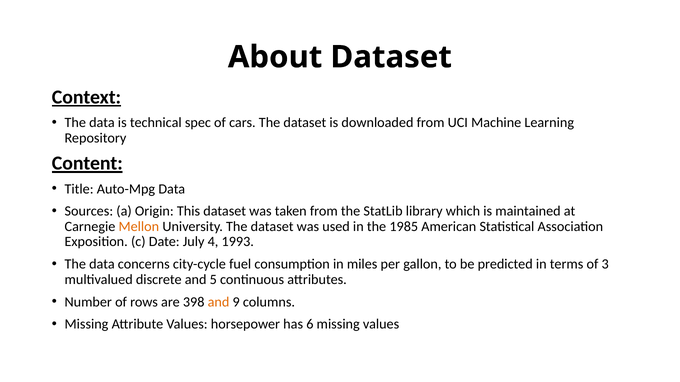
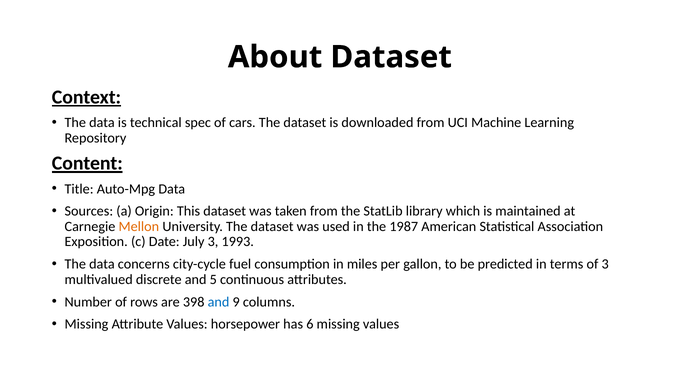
1985: 1985 -> 1987
July 4: 4 -> 3
and at (219, 302) colour: orange -> blue
